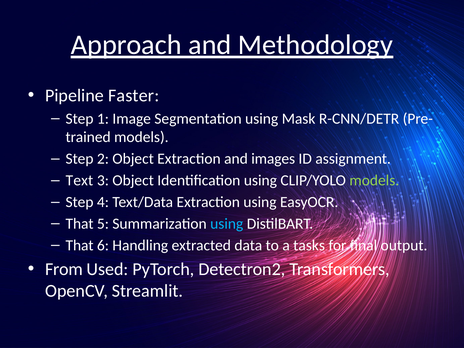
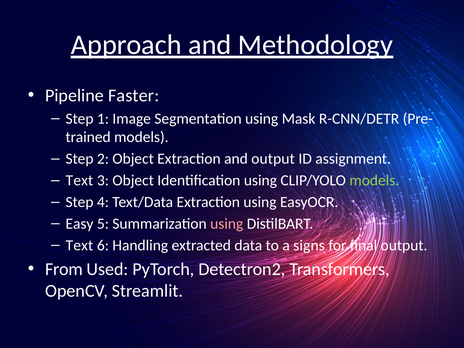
and images: images -> output
That at (80, 224): That -> Easy
using at (227, 224) colour: light blue -> pink
That at (80, 245): That -> Text
tasks: tasks -> signs
